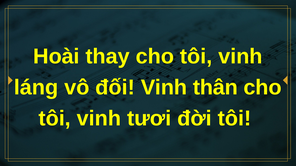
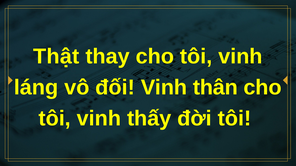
Hoài: Hoài -> Thật
tươi: tươi -> thấy
